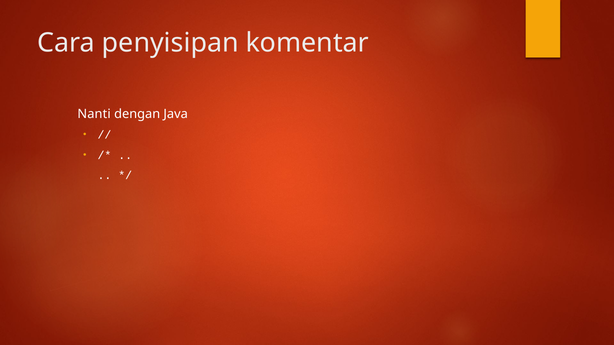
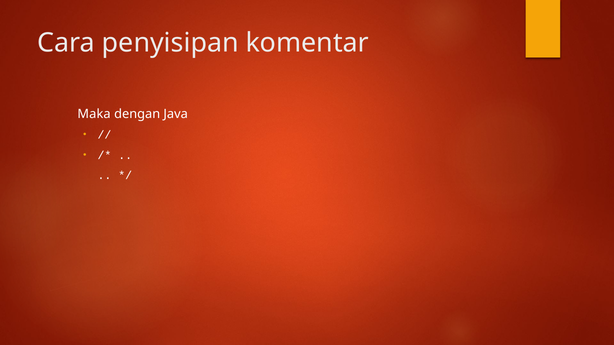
Nanti: Nanti -> Maka
